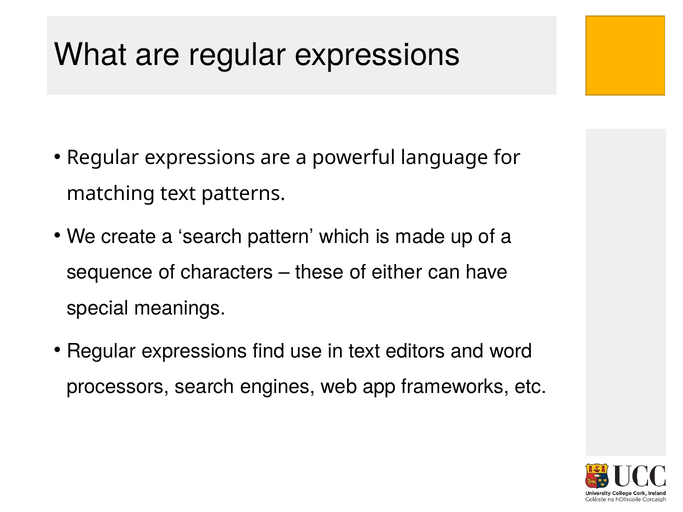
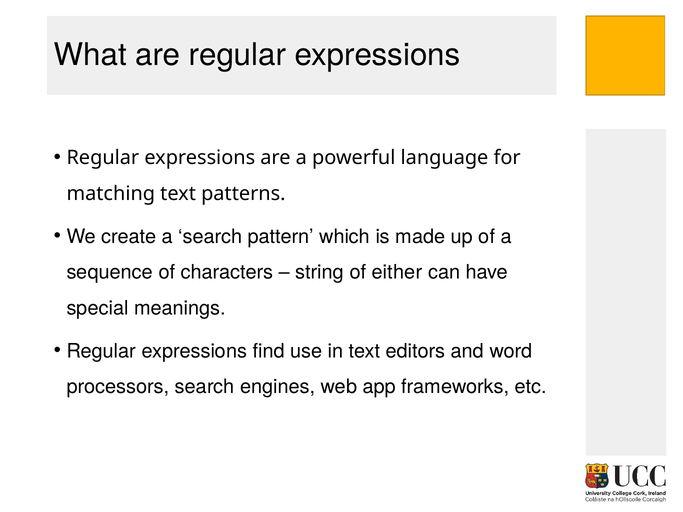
these: these -> string
